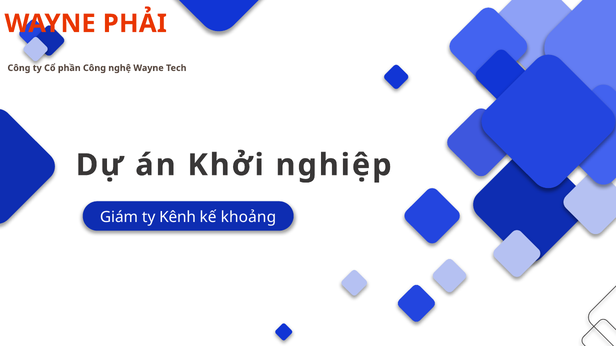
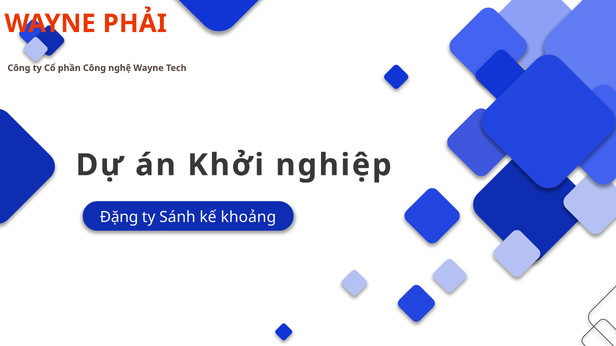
Giám: Giám -> Đặng
Kênh: Kênh -> Sánh
